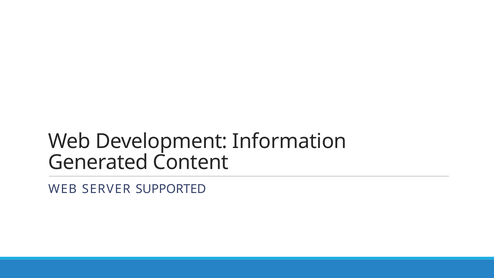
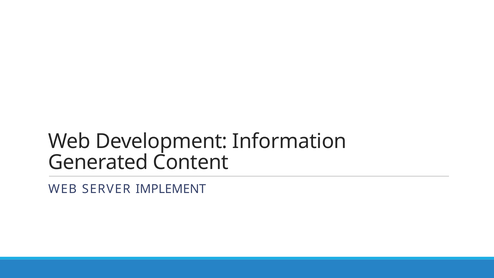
SUPPORTED: SUPPORTED -> IMPLEMENT
